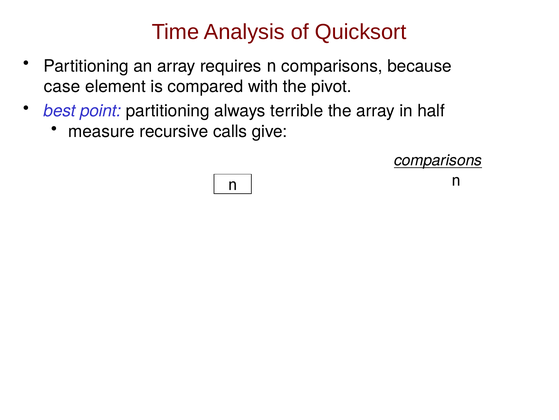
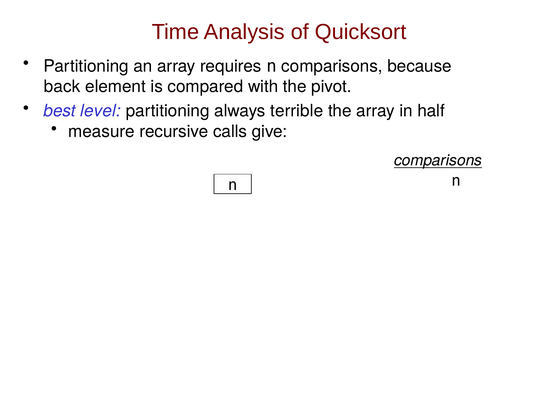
case: case -> back
point: point -> level
